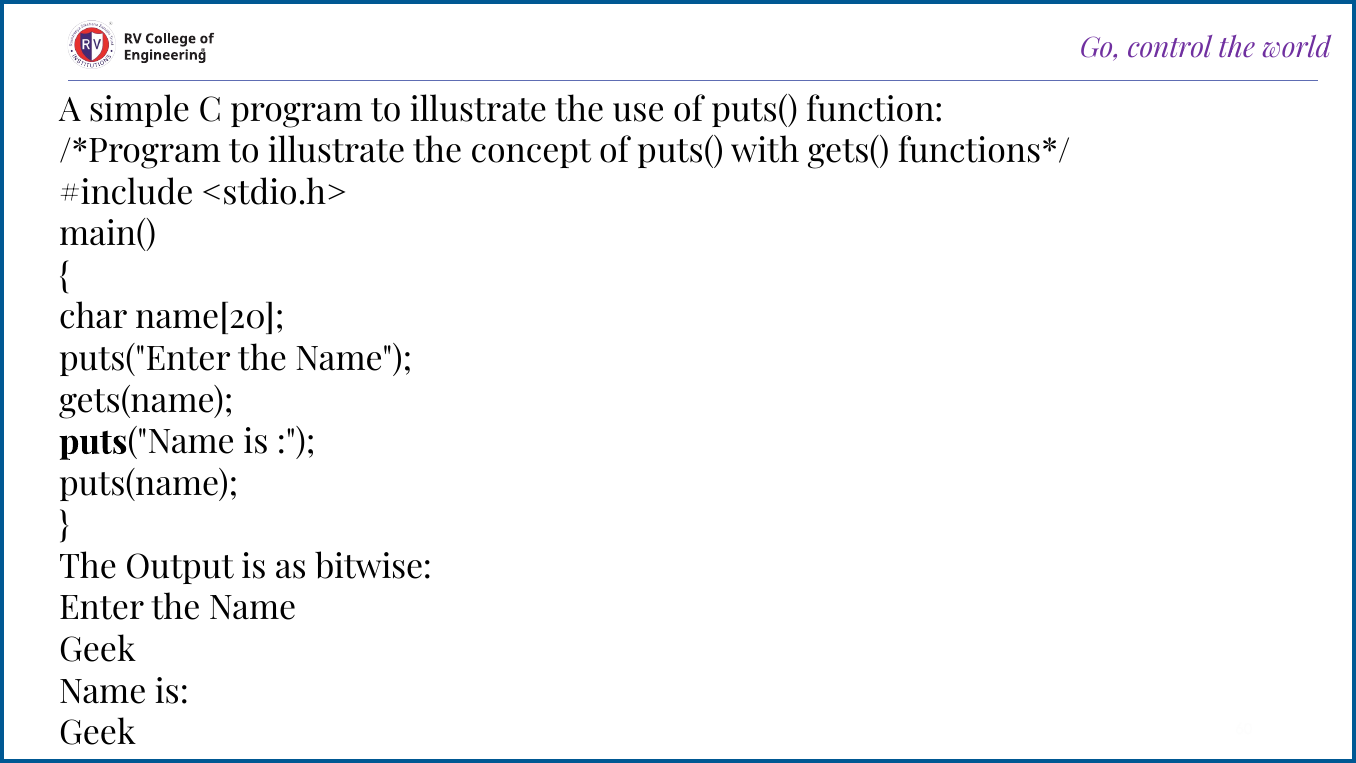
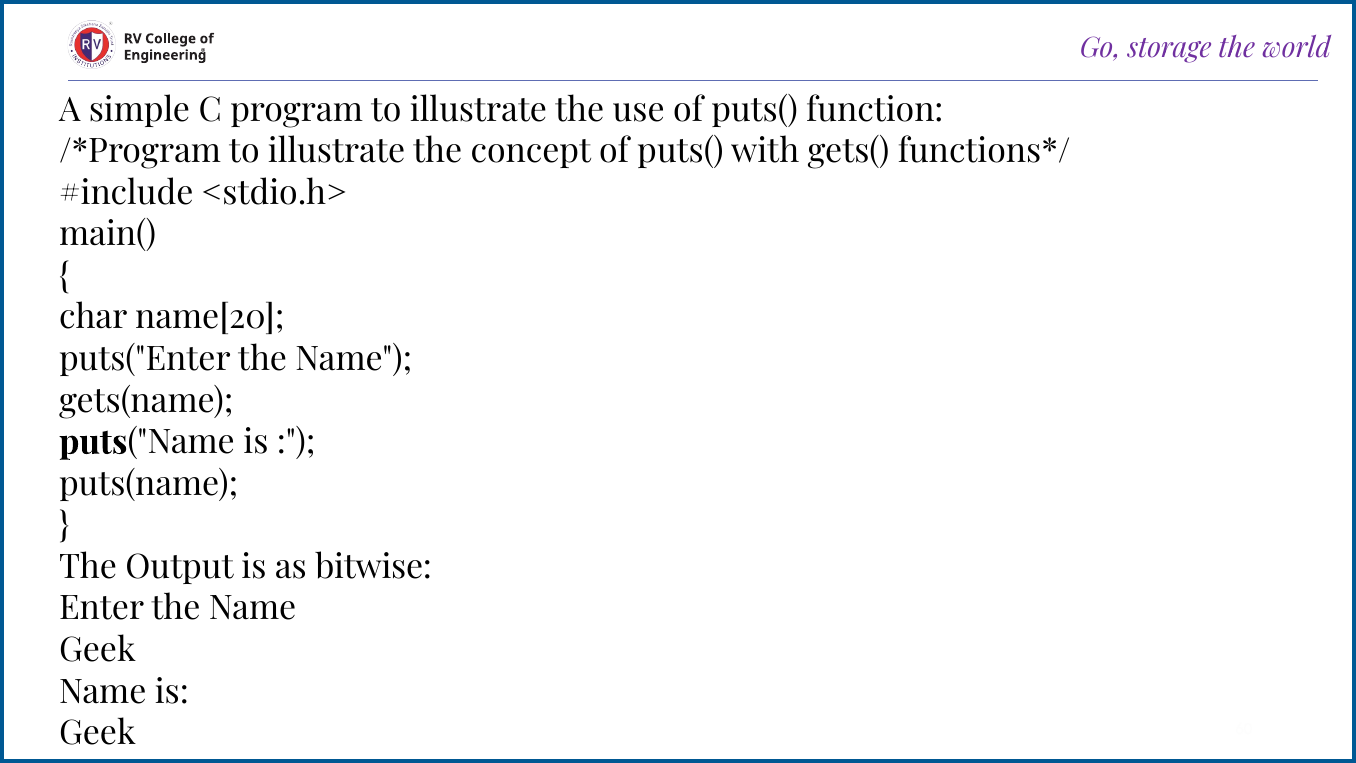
control: control -> storage
